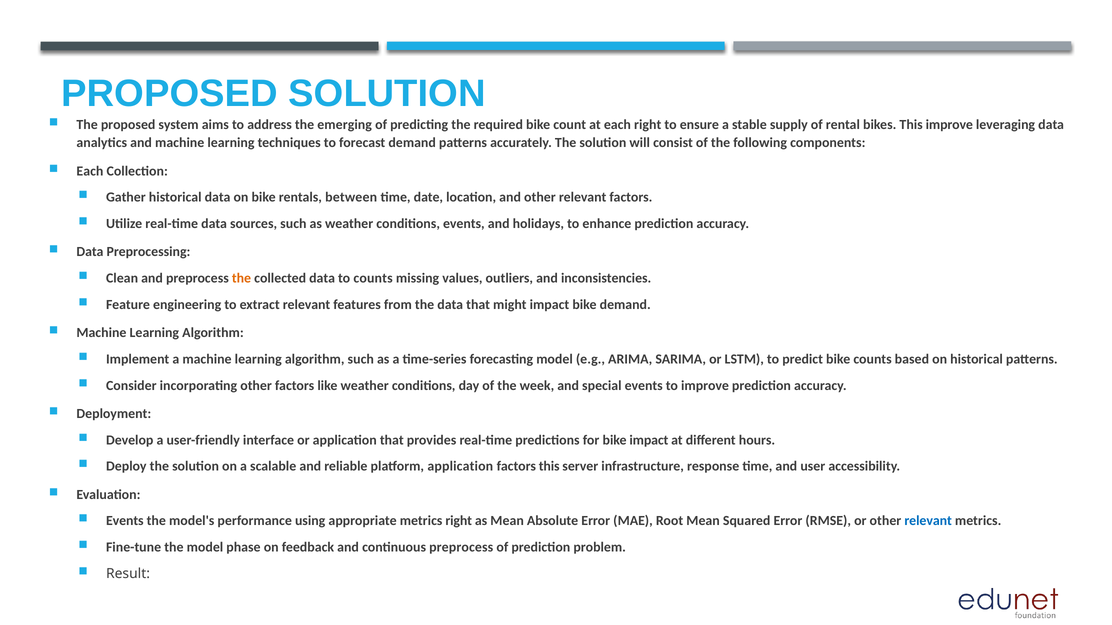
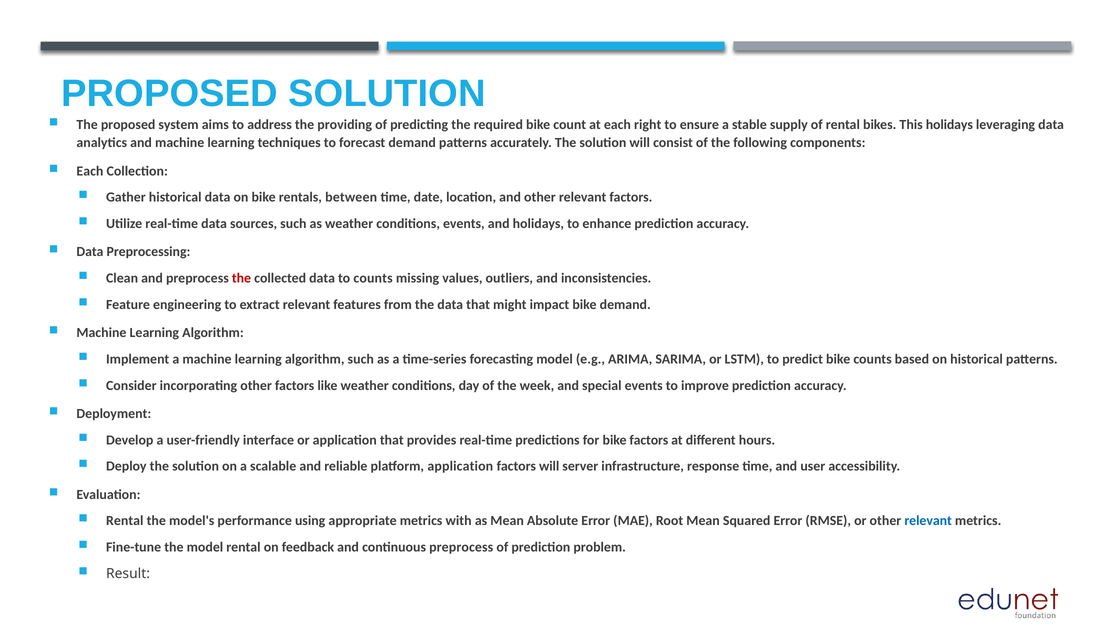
emerging: emerging -> providing
This improve: improve -> holidays
the at (241, 278) colour: orange -> red
bike impact: impact -> factors
factors this: this -> will
Events at (125, 521): Events -> Rental
metrics right: right -> with
model phase: phase -> rental
